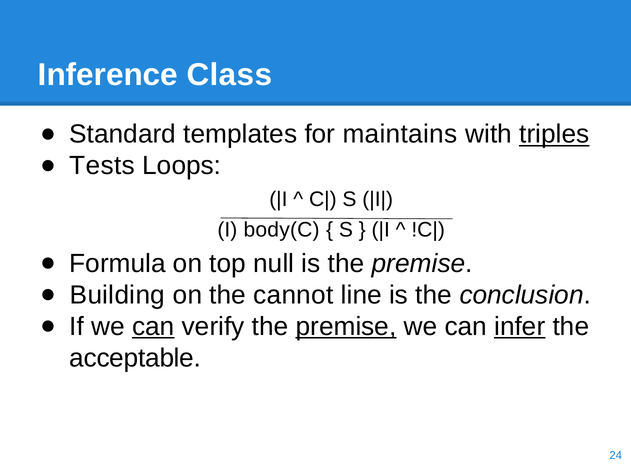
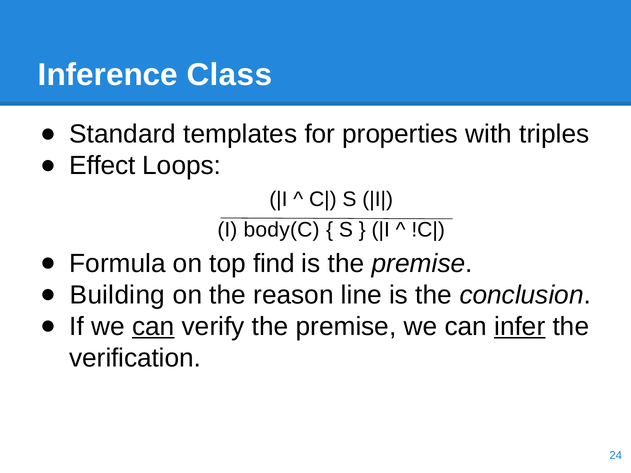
maintains: maintains -> properties
triples underline: present -> none
Tests: Tests -> Effect
null: null -> find
cannot: cannot -> reason
premise at (346, 327) underline: present -> none
acceptable: acceptable -> verification
